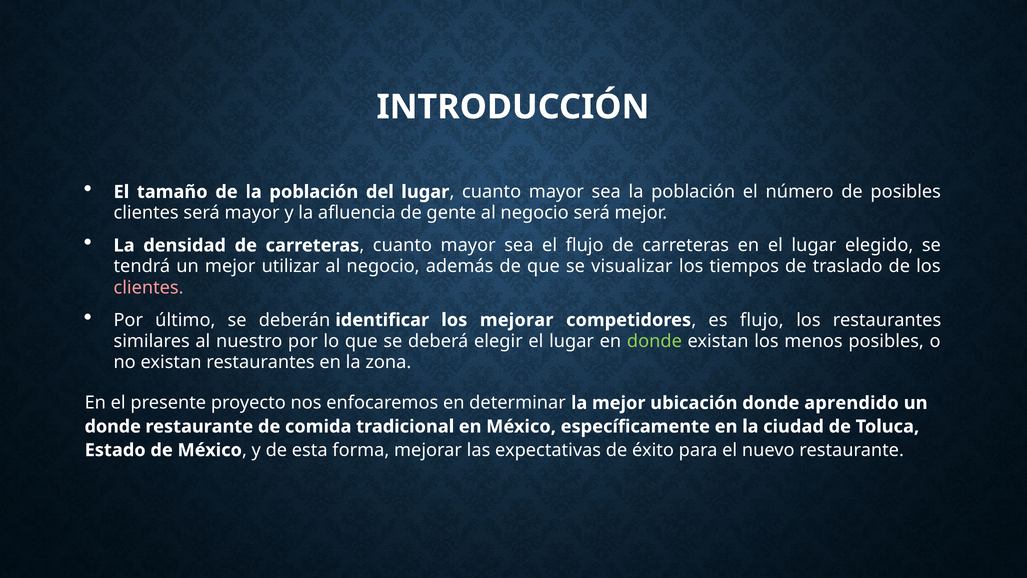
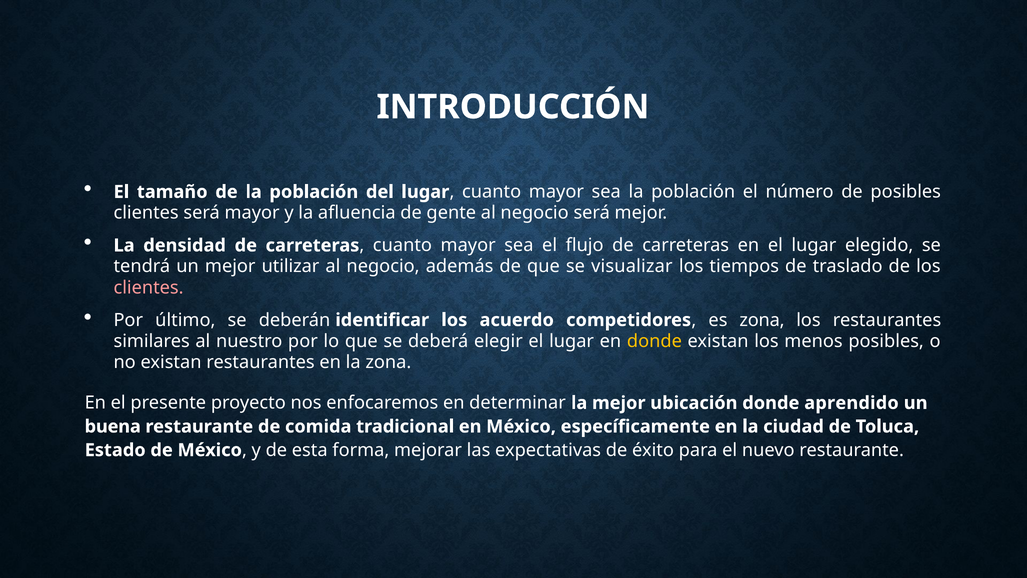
los mejorar: mejorar -> acuerdo
es flujo: flujo -> zona
donde at (654, 341) colour: light green -> yellow
donde at (113, 426): donde -> buena
